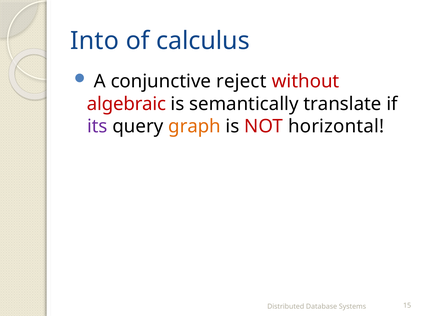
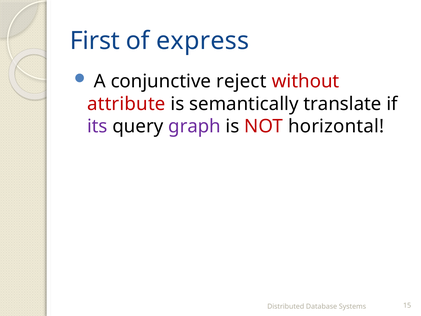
Into: Into -> First
calculus: calculus -> express
algebraic: algebraic -> attribute
graph colour: orange -> purple
